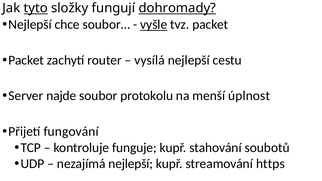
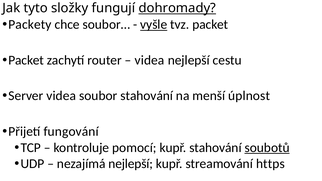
tyto underline: present -> none
Nejlepší at (30, 25): Nejlepší -> Packety
vysílá at (150, 60): vysílá -> videa
Server najde: najde -> videa
soubor protokolu: protokolu -> stahování
funguje: funguje -> pomocí
soubotů underline: none -> present
